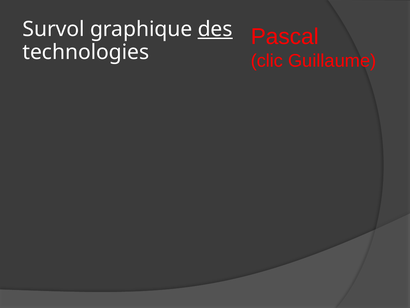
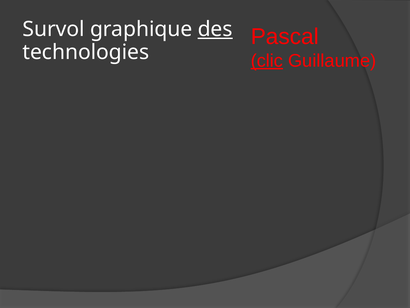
clic underline: none -> present
